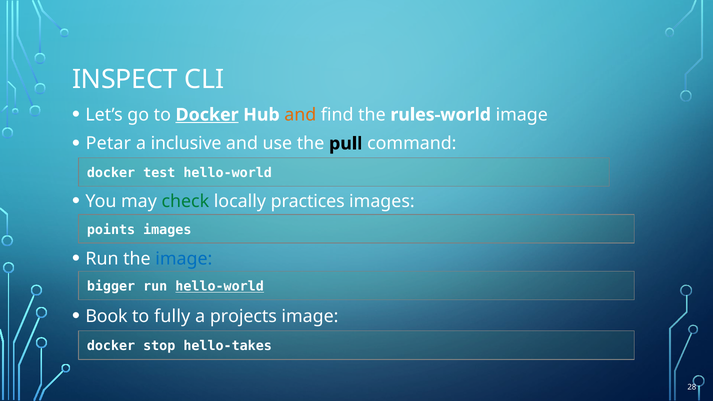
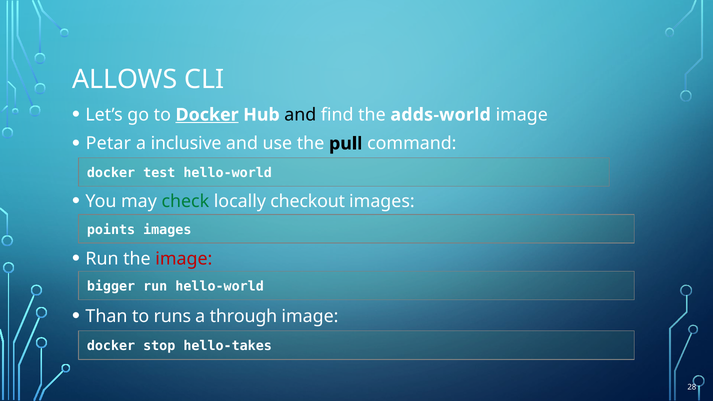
INSPECT: INSPECT -> ALLOWS
and at (300, 115) colour: orange -> black
rules-world: rules-world -> adds-world
practices: practices -> checkout
image at (184, 259) colour: blue -> red
hello-world at (220, 286) underline: present -> none
Book: Book -> Than
fully: fully -> runs
projects: projects -> through
